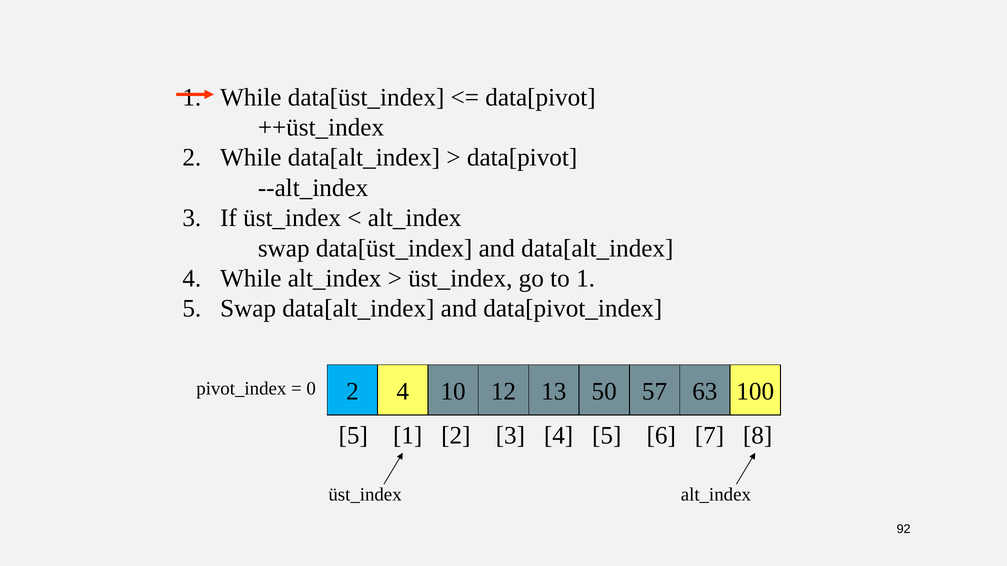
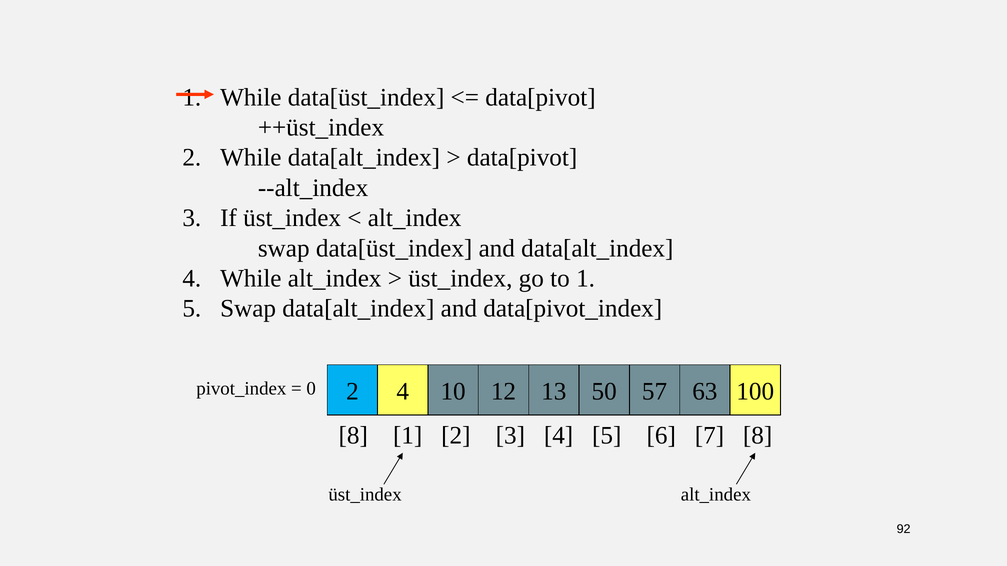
5 at (353, 436): 5 -> 8
